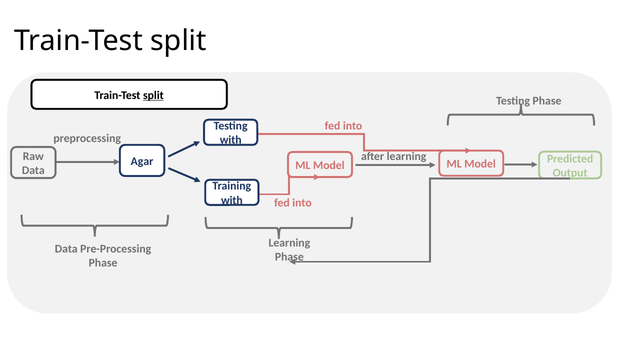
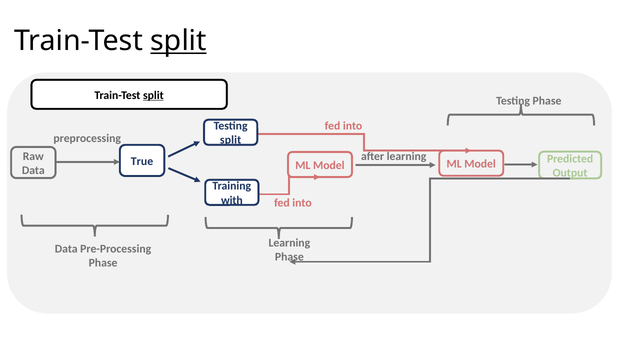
split at (178, 41) underline: none -> present
with at (231, 140): with -> split
Agar: Agar -> True
